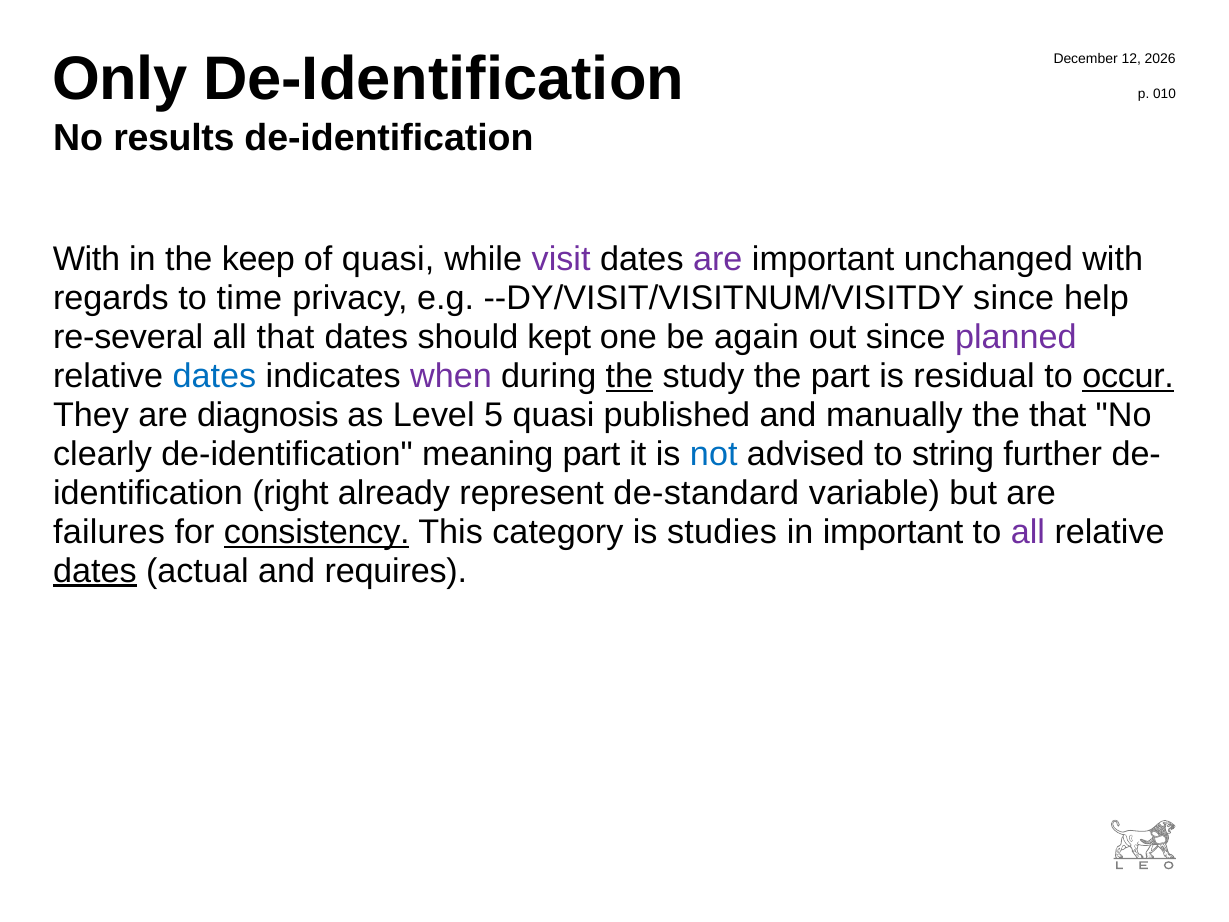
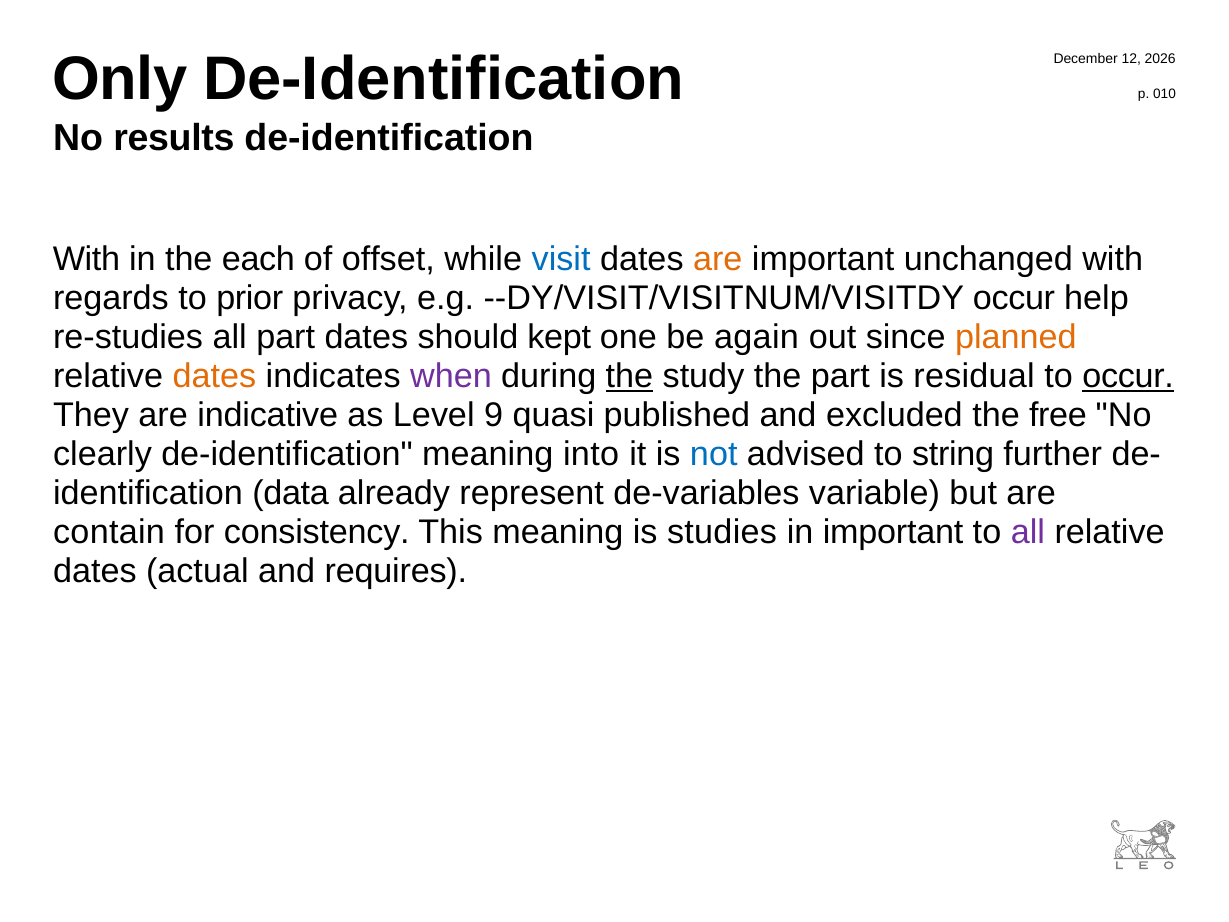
keep: keep -> each
of quasi: quasi -> offset
visit colour: purple -> blue
are at (718, 259) colour: purple -> orange
time: time -> prior
--DY/VISIT/VISITNUM/VISITDY since: since -> occur
re-several: re-several -> re-studies
all that: that -> part
planned colour: purple -> orange
dates at (214, 376) colour: blue -> orange
diagnosis: diagnosis -> indicative
5: 5 -> 9
manually: manually -> excluded
the that: that -> free
meaning part: part -> into
right: right -> data
de-standard: de-standard -> de-variables
failures: failures -> contain
consistency underline: present -> none
This category: category -> meaning
dates at (95, 571) underline: present -> none
